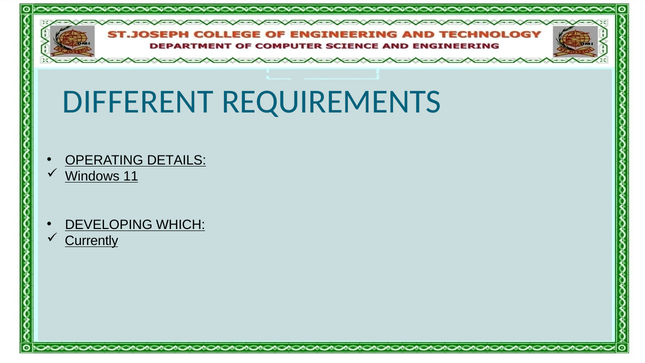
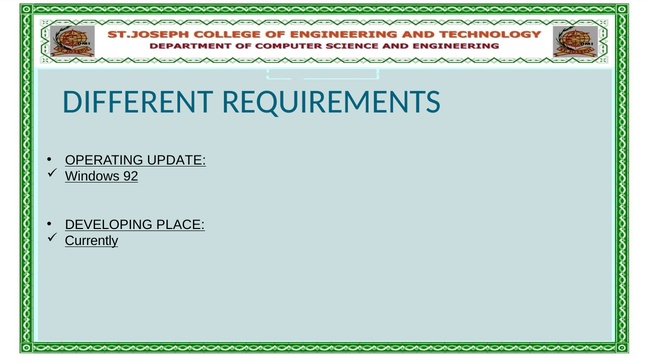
DETAILS: DETAILS -> UPDATE
11: 11 -> 92
WHICH: WHICH -> PLACE
